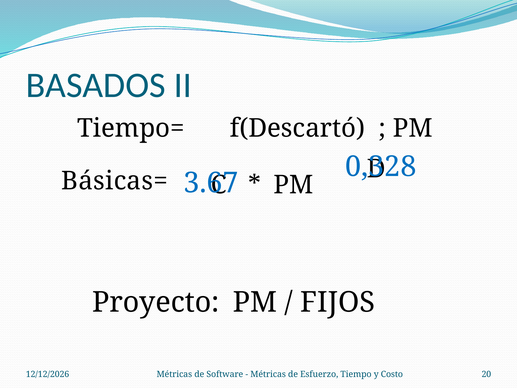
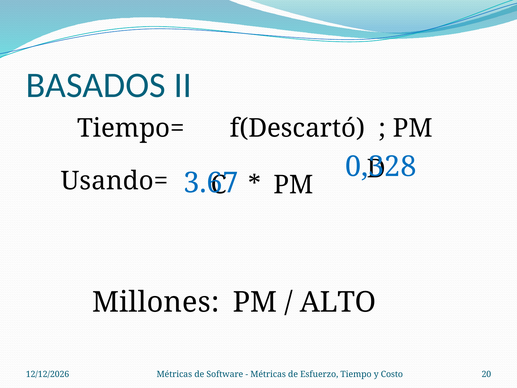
Básicas=: Básicas= -> Usando=
Proyecto: Proyecto -> Millones
FIJOS: FIJOS -> ALTO
